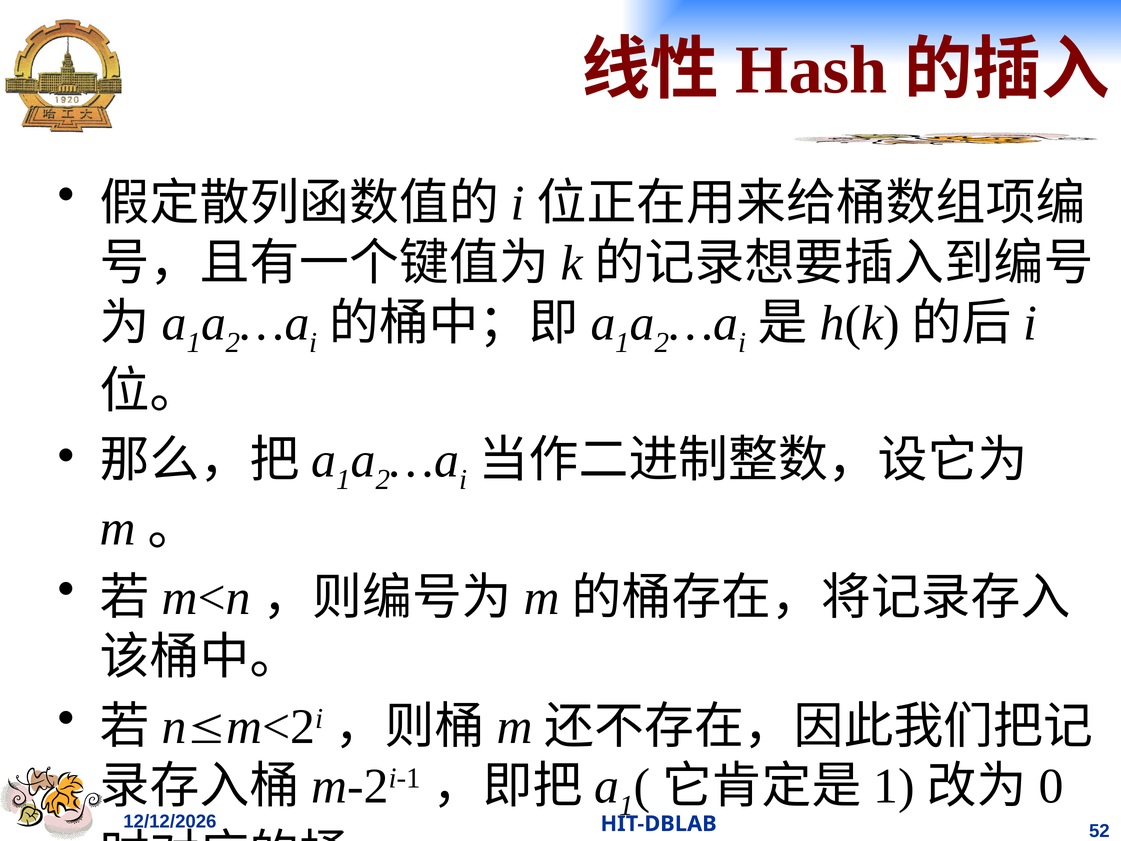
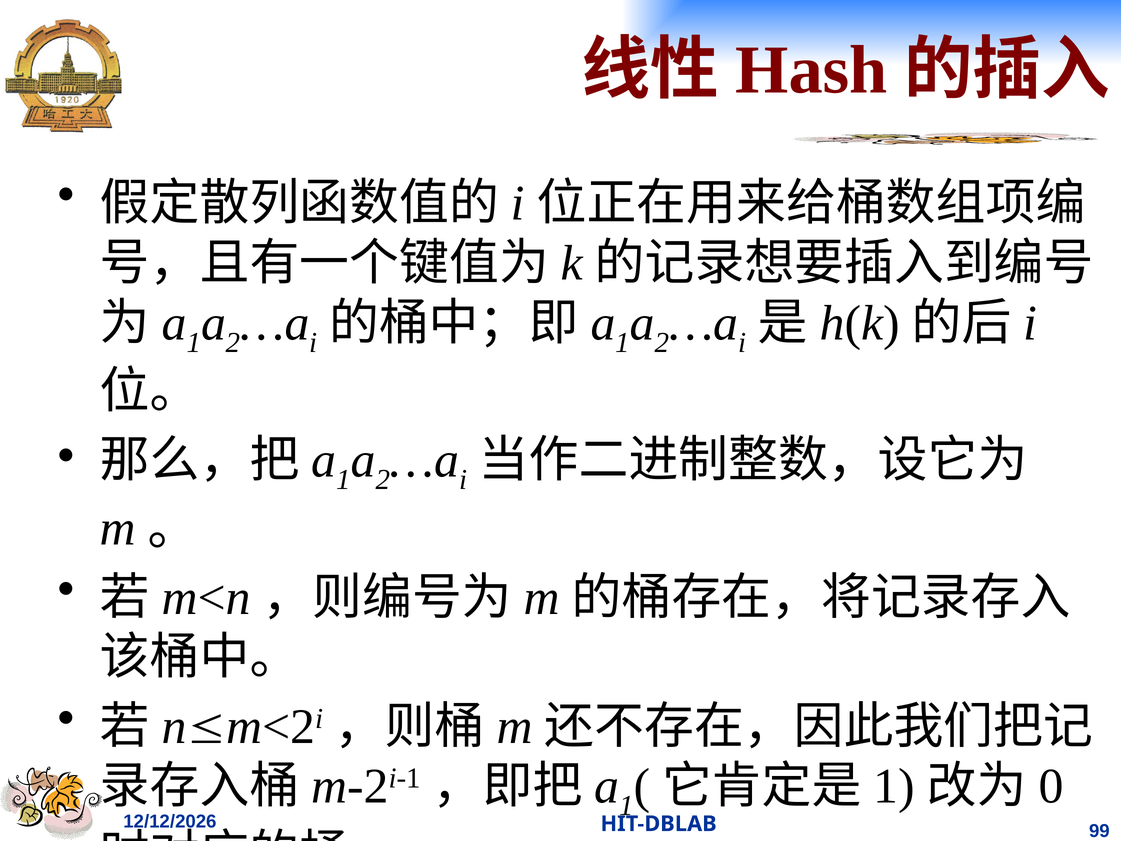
52: 52 -> 99
